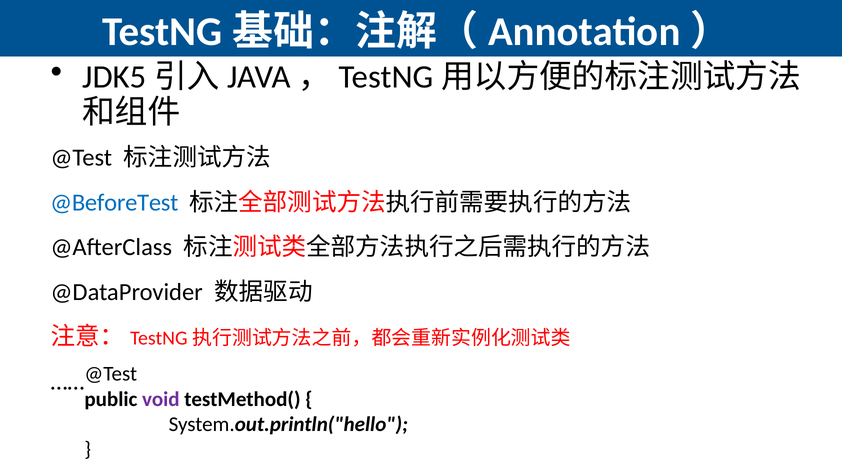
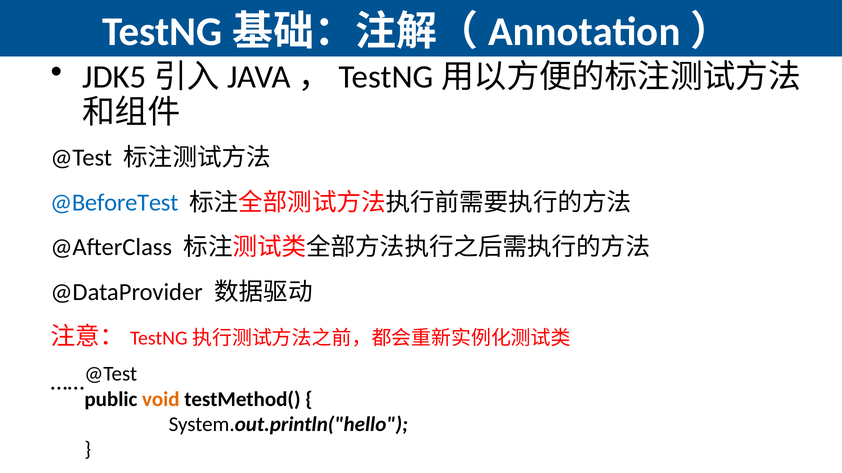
void colour: purple -> orange
